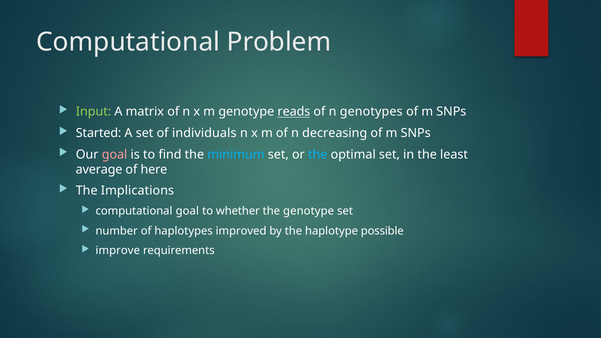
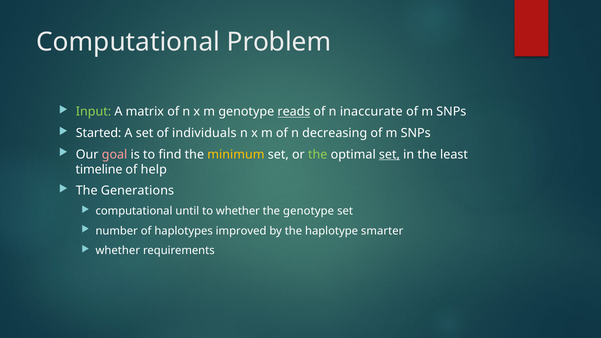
genotypes: genotypes -> inaccurate
minimum colour: light blue -> yellow
the at (318, 154) colour: light blue -> light green
set at (389, 154) underline: none -> present
average: average -> timeline
here: here -> help
Implications: Implications -> Generations
computational goal: goal -> until
possible: possible -> smarter
improve at (118, 251): improve -> whether
